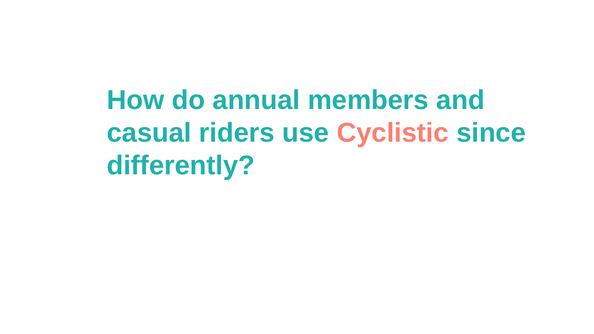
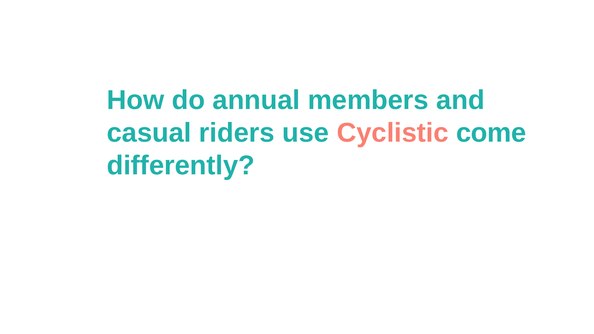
since: since -> come
